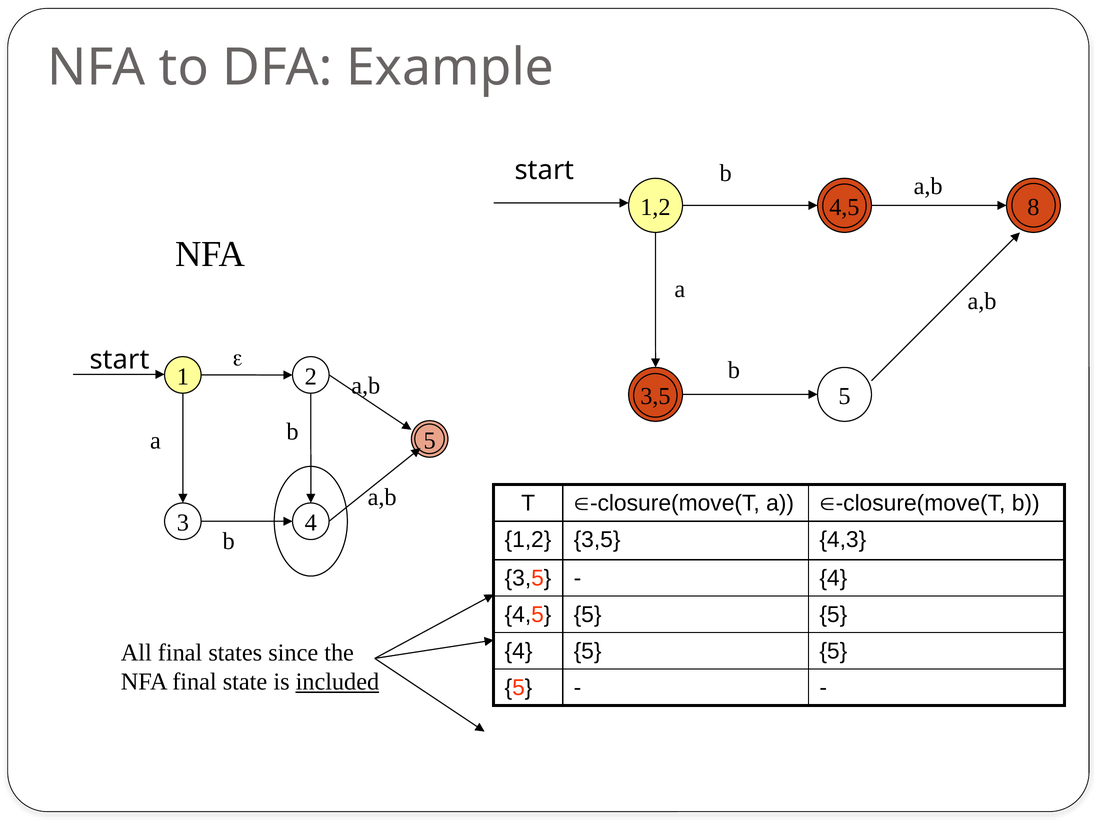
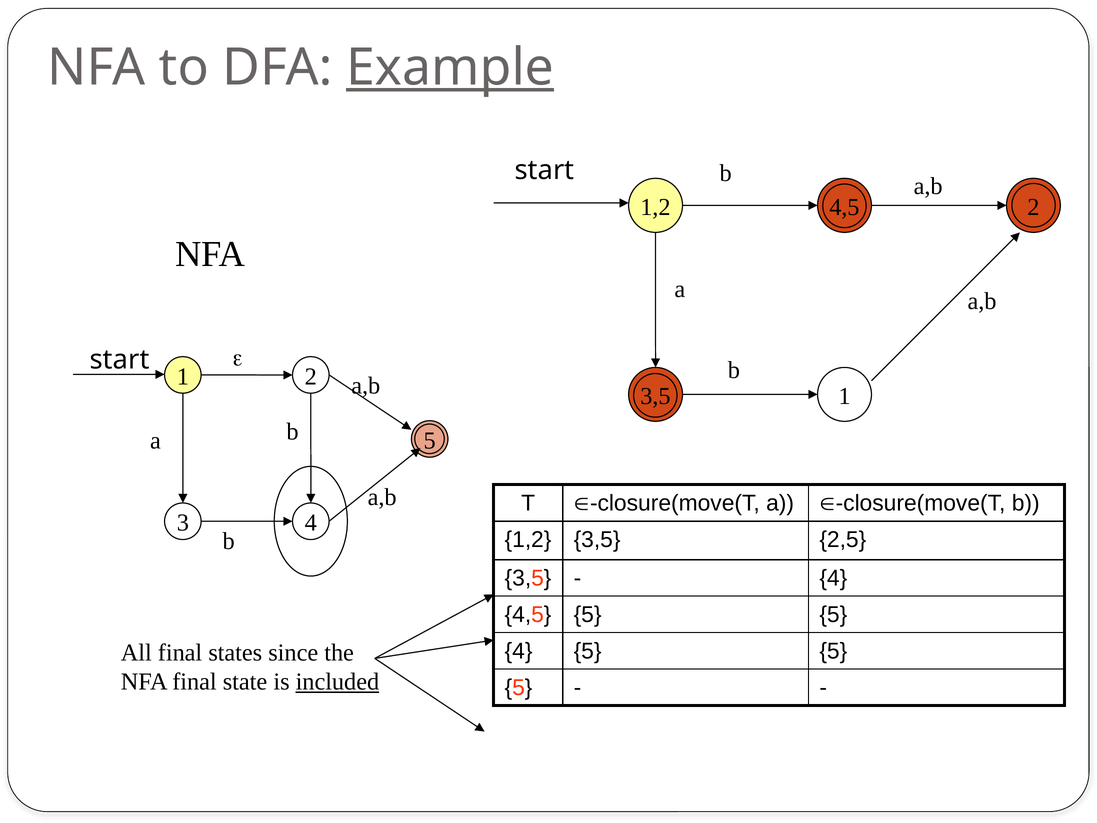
Example underline: none -> present
4,5 8: 8 -> 2
3,5 5: 5 -> 1
4,3: 4,3 -> 2,5
